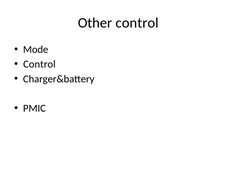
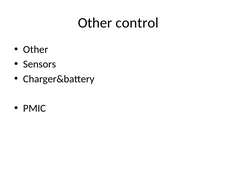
Mode at (36, 50): Mode -> Other
Control at (39, 64): Control -> Sensors
